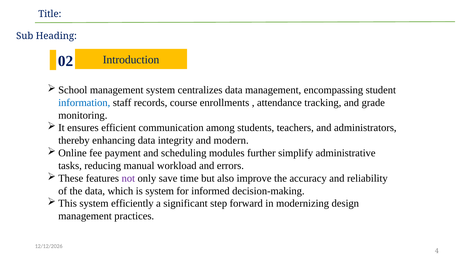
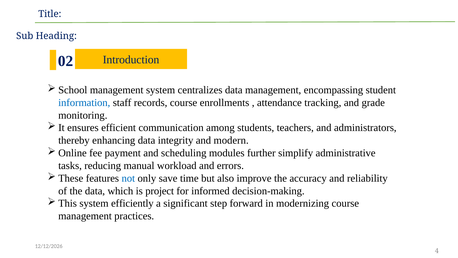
not colour: purple -> blue
is system: system -> project
modernizing design: design -> course
